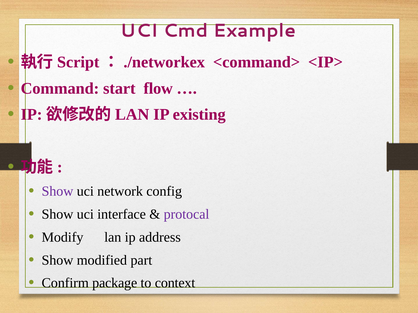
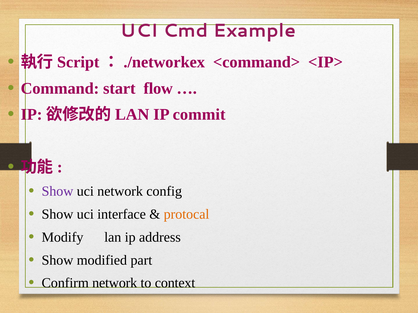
existing: existing -> commit
protocal colour: purple -> orange
Confirm package: package -> network
